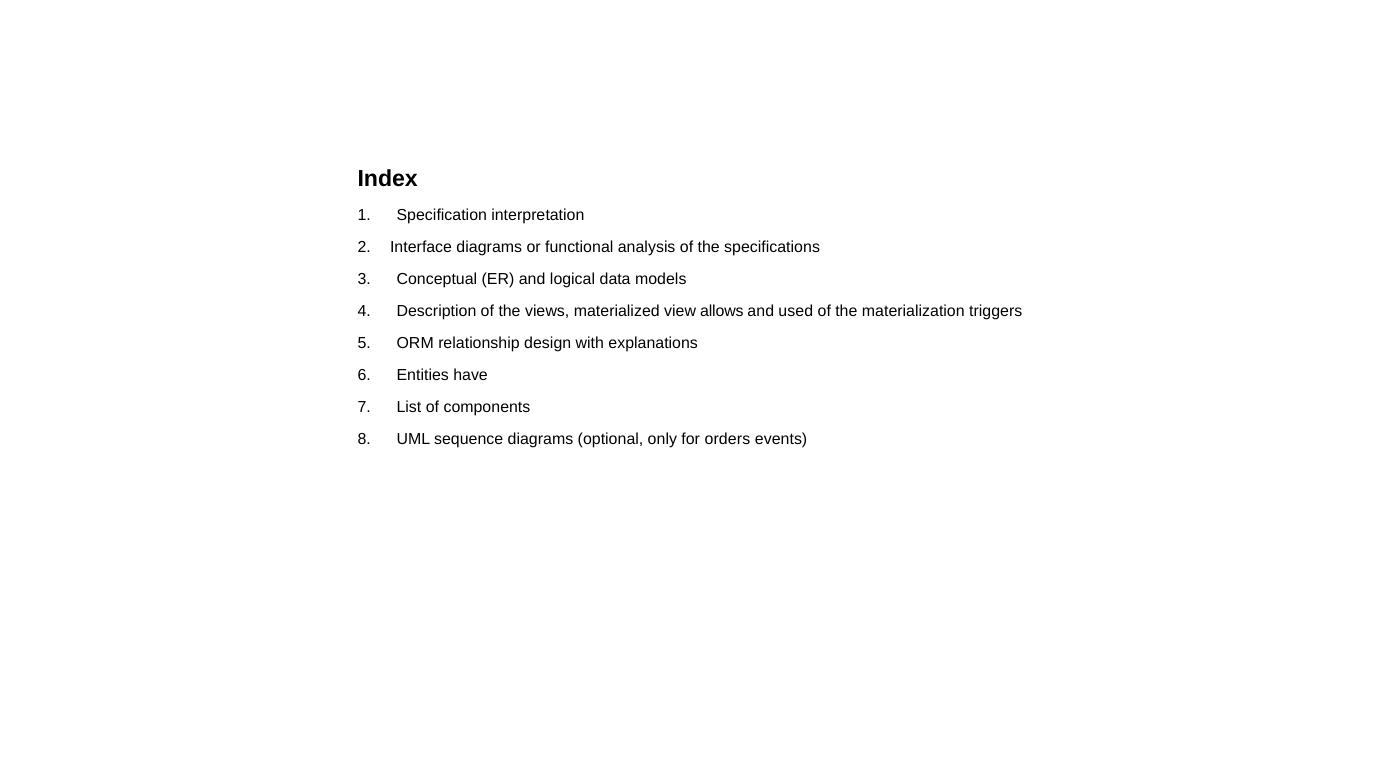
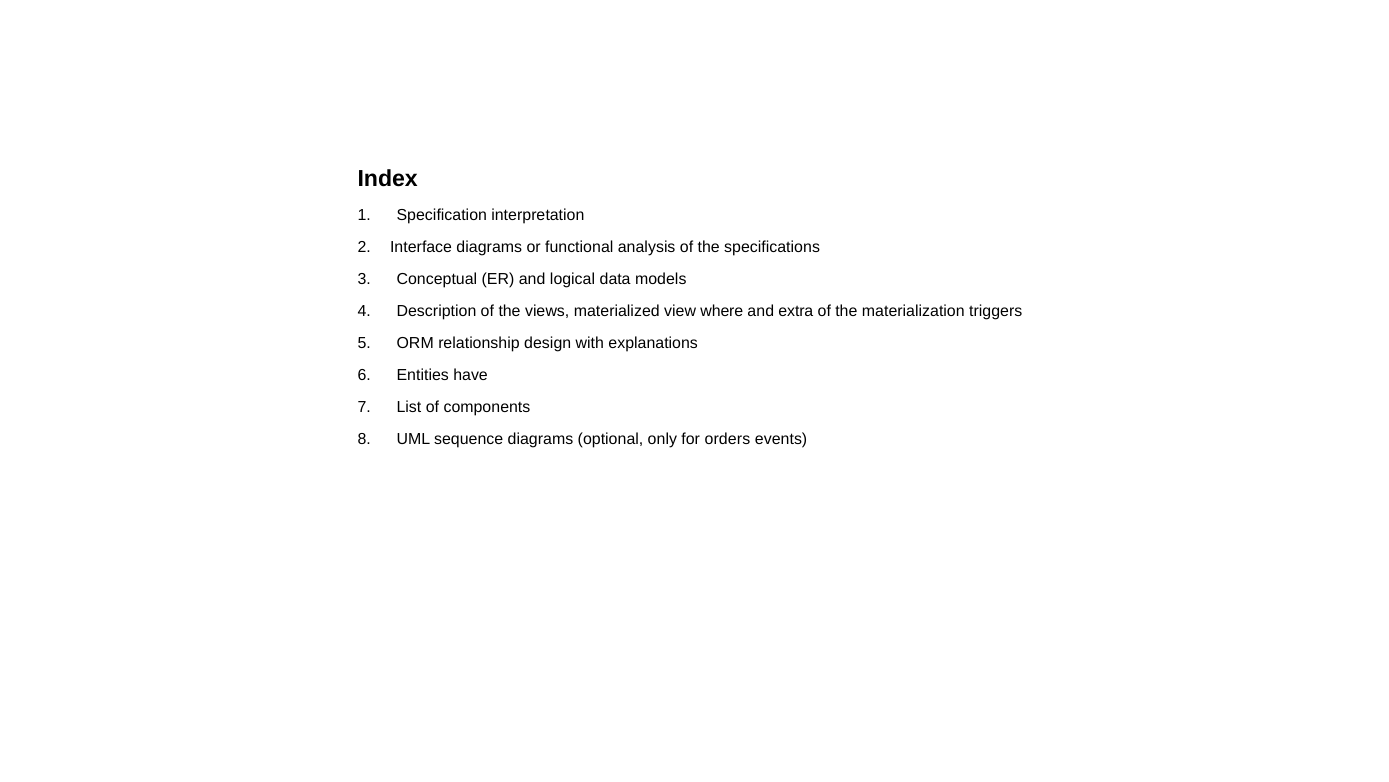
allows: allows -> where
used: used -> extra
